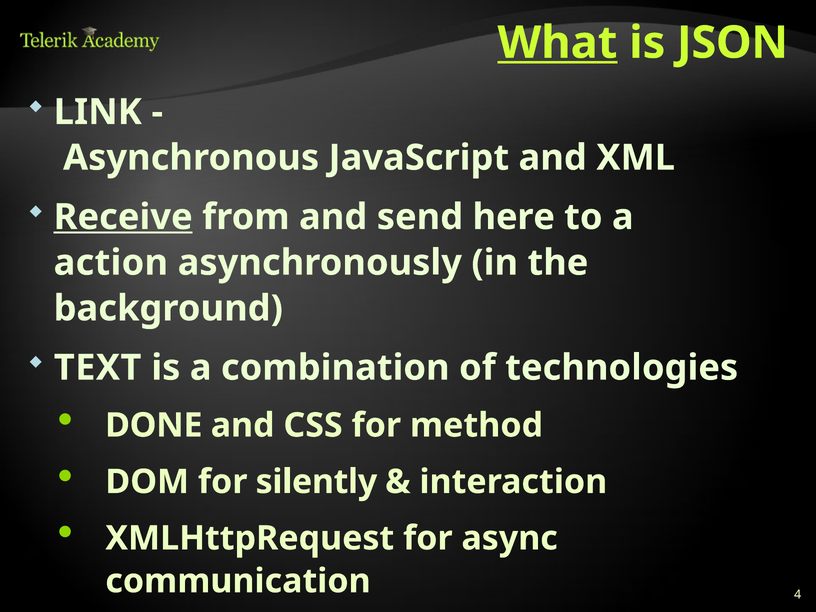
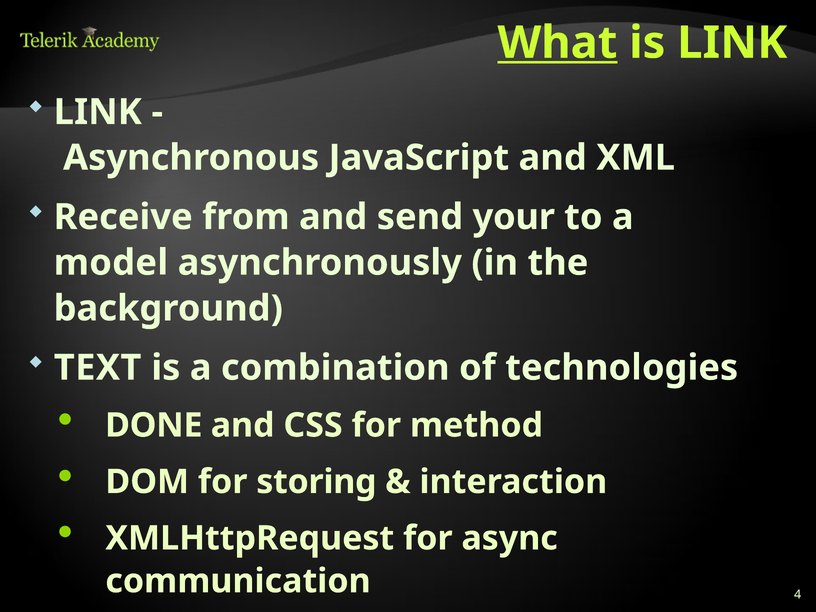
is JSON: JSON -> LINK
Receive underline: present -> none
here: here -> your
action: action -> model
silently: silently -> storing
